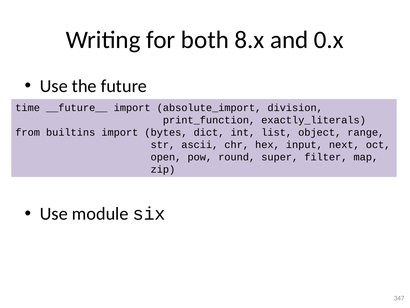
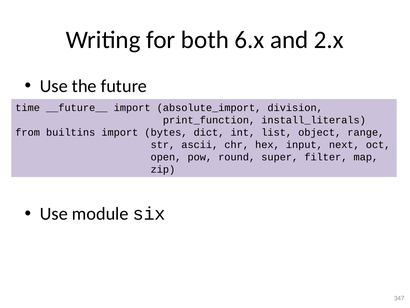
8.x: 8.x -> 6.x
0.x: 0.x -> 2.x
exactly_literals: exactly_literals -> install_literals
